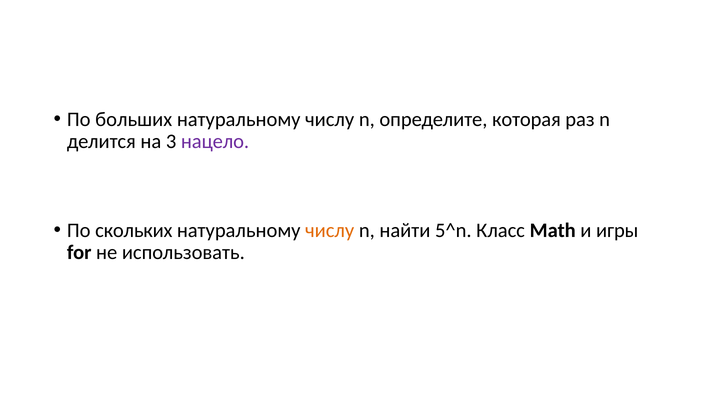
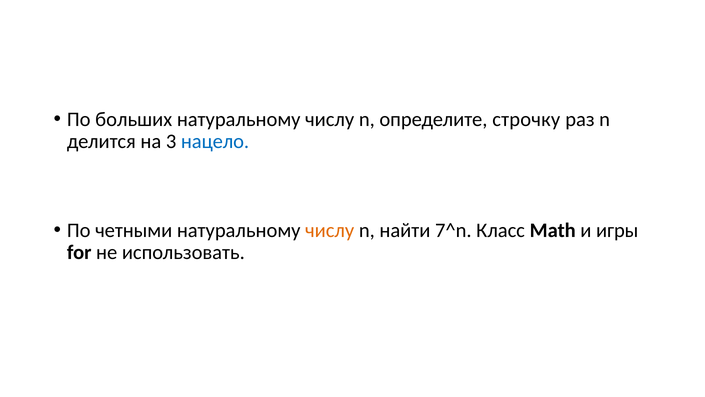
которая: которая -> строчку
нацело colour: purple -> blue
скольких: скольких -> четными
5^n: 5^n -> 7^n
